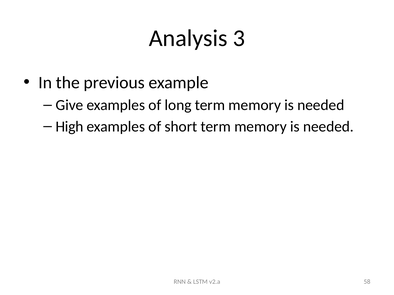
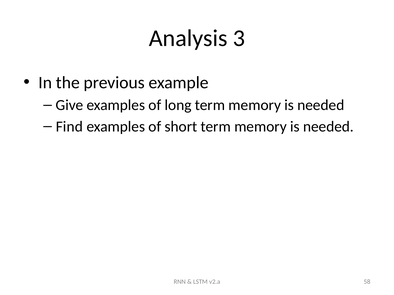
High: High -> Find
